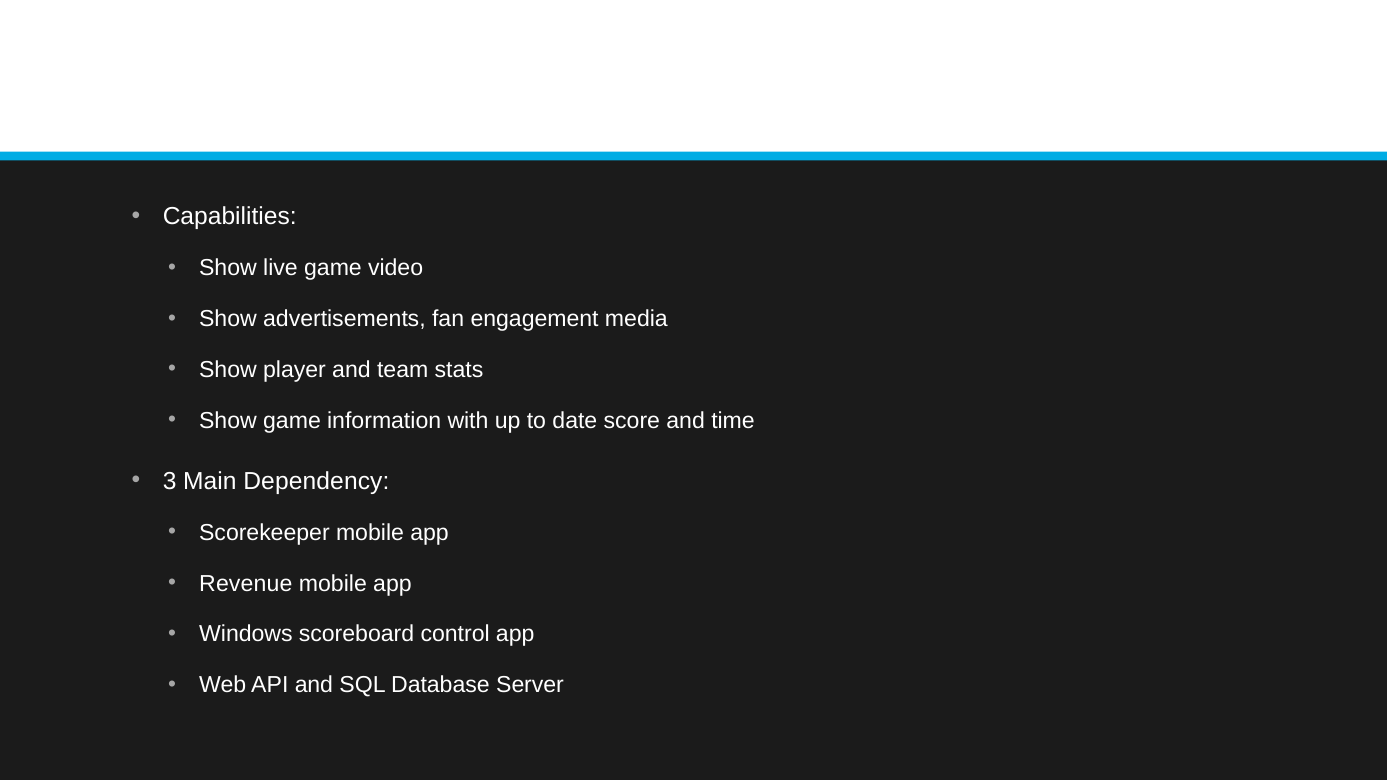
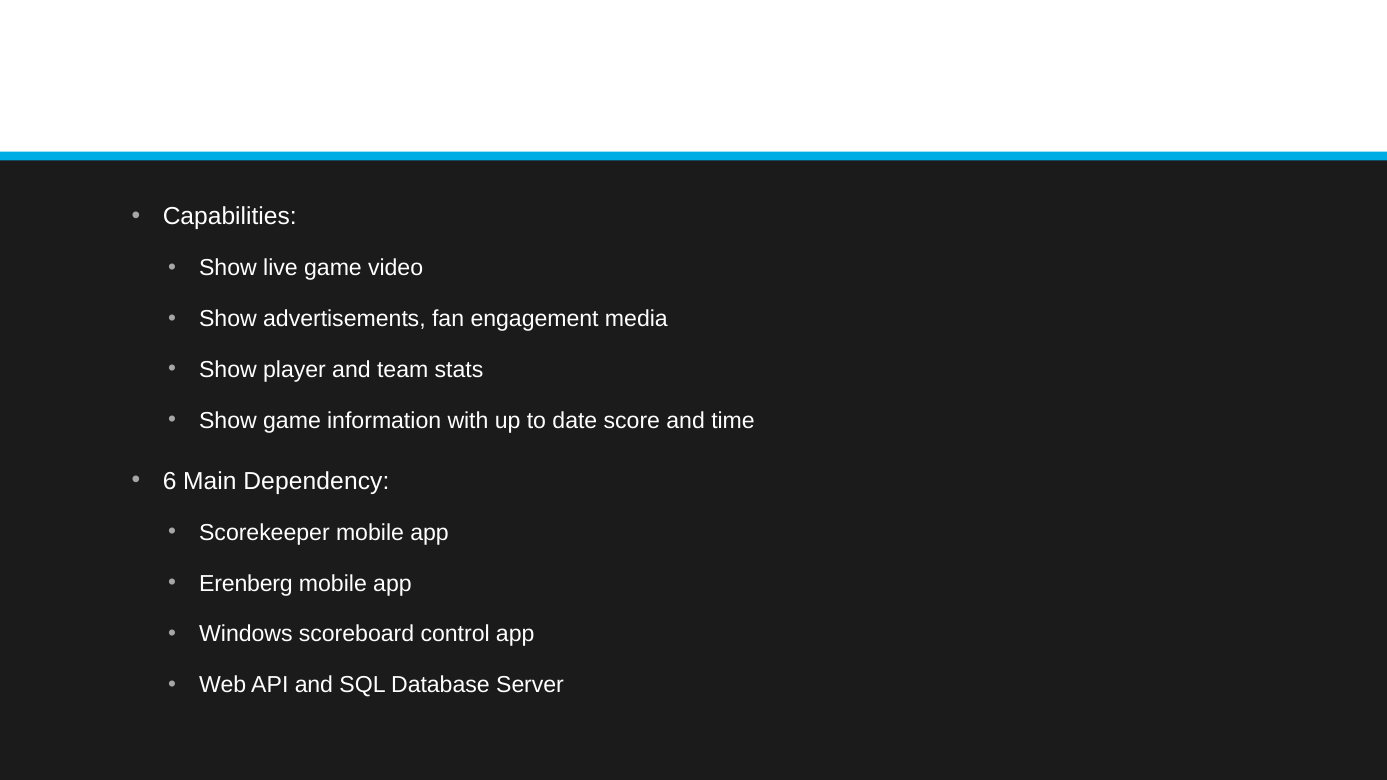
3: 3 -> 6
Revenue: Revenue -> Erenberg
